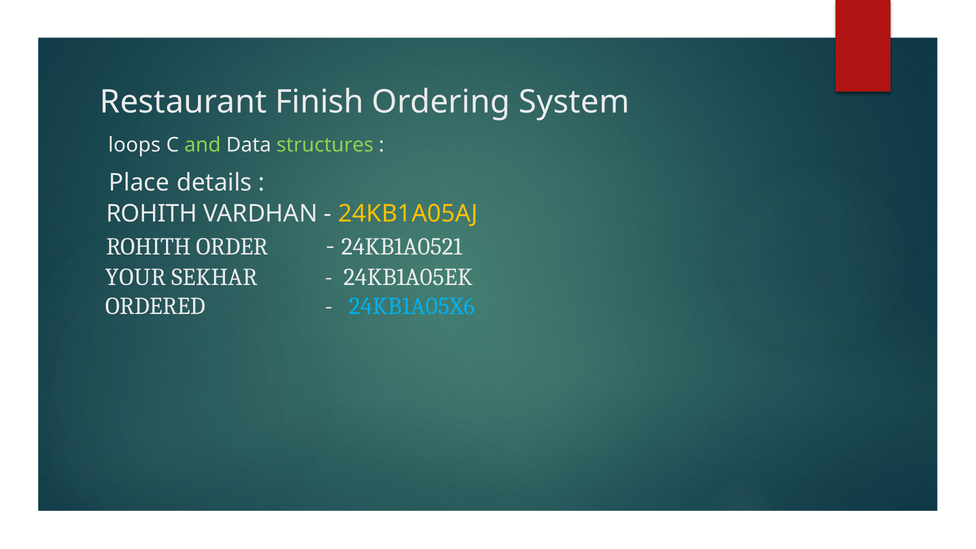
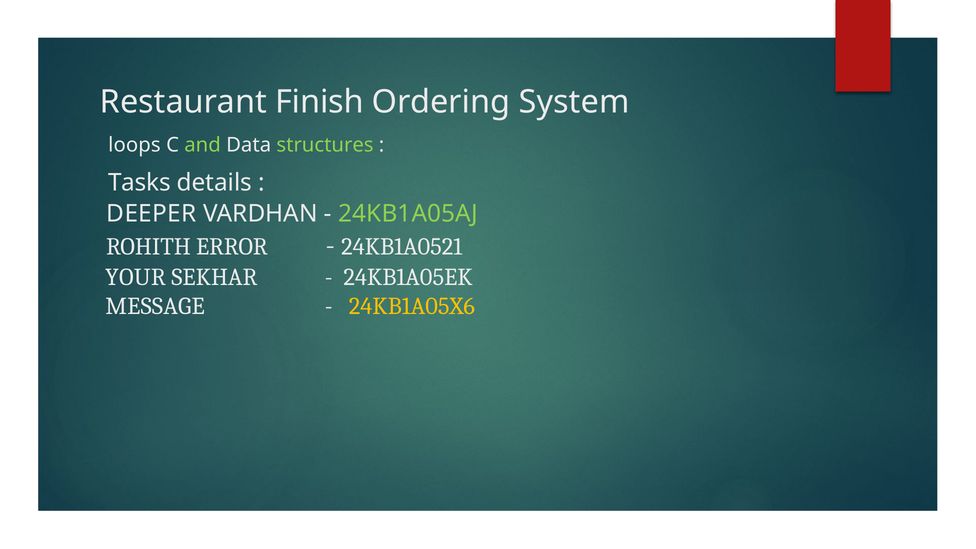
Place: Place -> Tasks
ROHITH at (152, 214): ROHITH -> DEEPER
24KB1A05AJ colour: yellow -> light green
ORDER: ORDER -> ERROR
ORDERED: ORDERED -> MESSAGE
24KB1A05X6 colour: light blue -> yellow
